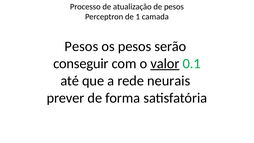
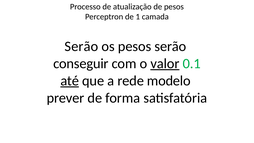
Pesos at (81, 46): Pesos -> Serão
até underline: none -> present
neurais: neurais -> modelo
